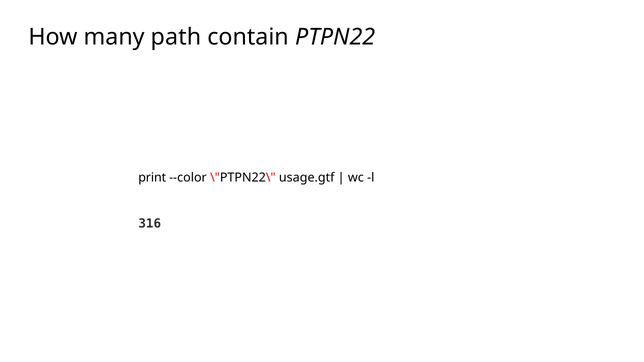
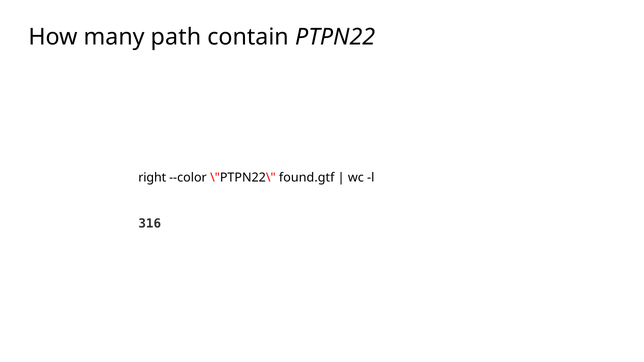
print: print -> right
usage.gtf: usage.gtf -> found.gtf
